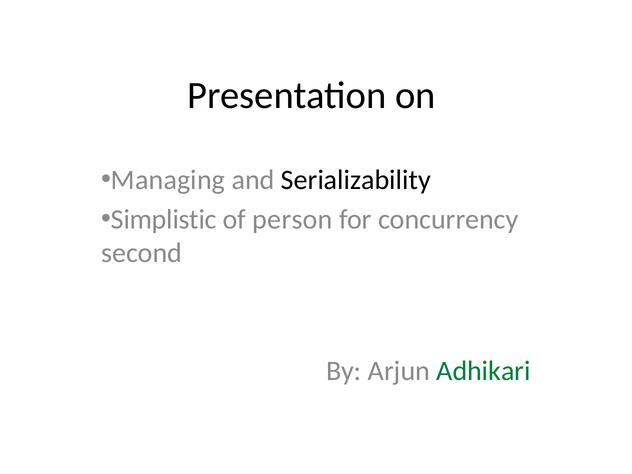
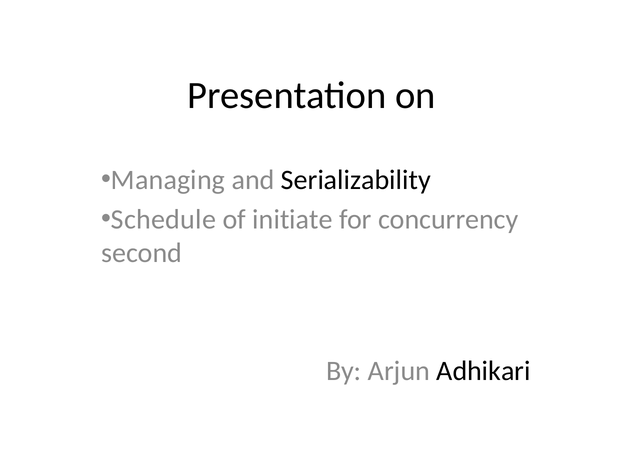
Simplistic: Simplistic -> Schedule
person: person -> initiate
Adhikari colour: green -> black
